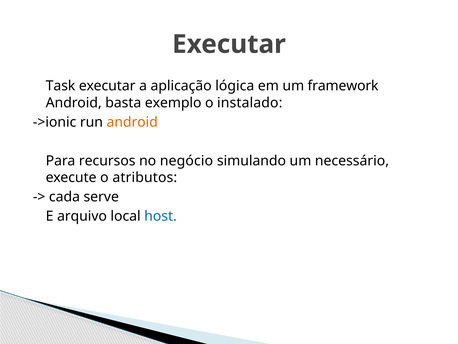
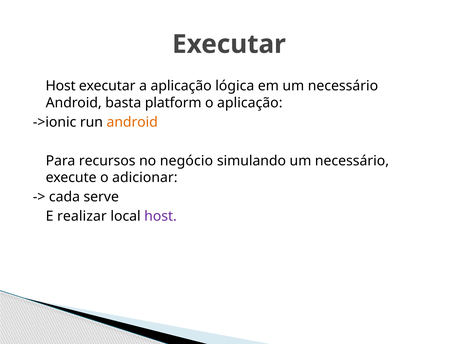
Task at (61, 86): Task -> Host
em um framework: framework -> necessário
exemplo: exemplo -> platform
o instalado: instalado -> aplicação
atributos: atributos -> adicionar
arquivo: arquivo -> realizar
host at (161, 216) colour: blue -> purple
